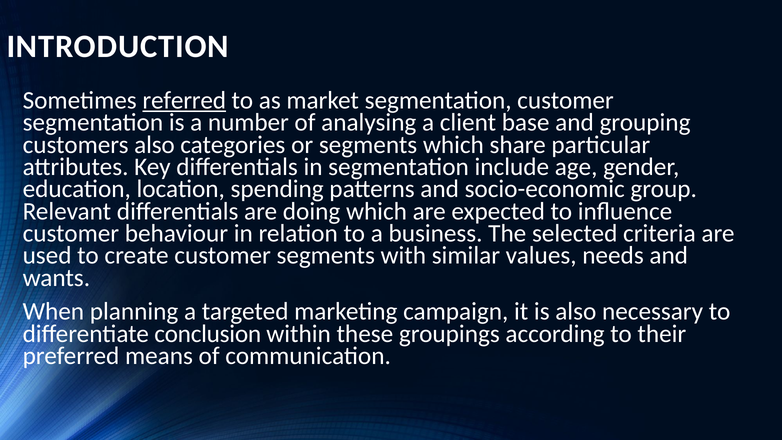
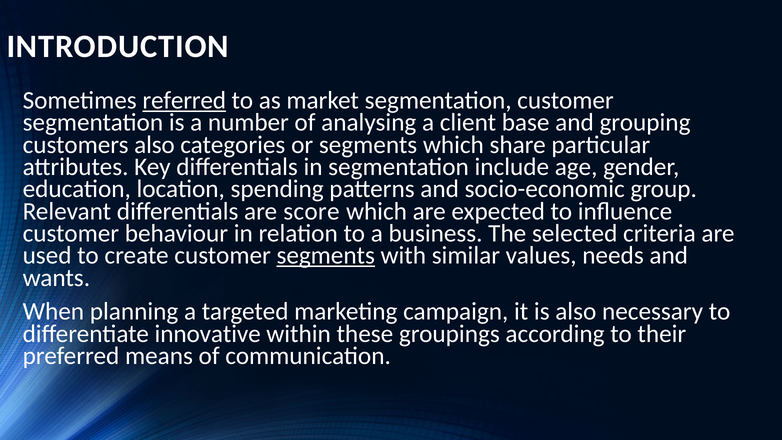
doing: doing -> score
segments at (326, 256) underline: none -> present
conclusion: conclusion -> innovative
